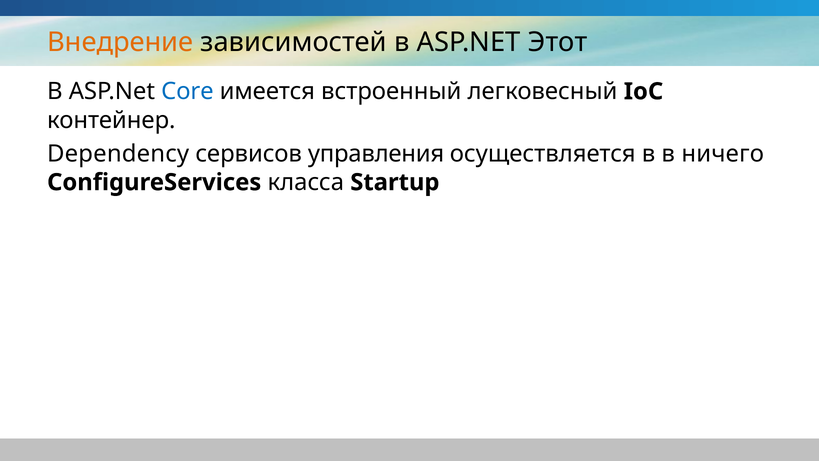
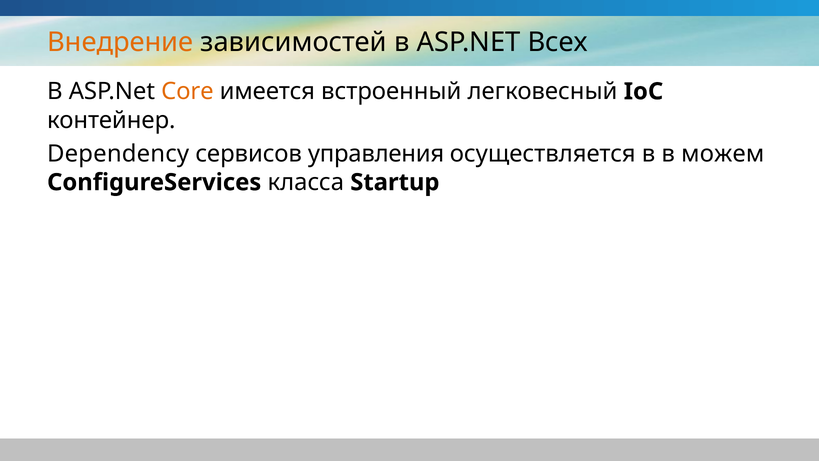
Этот: Этот -> Всех
Core colour: blue -> orange
ничего: ничего -> можем
